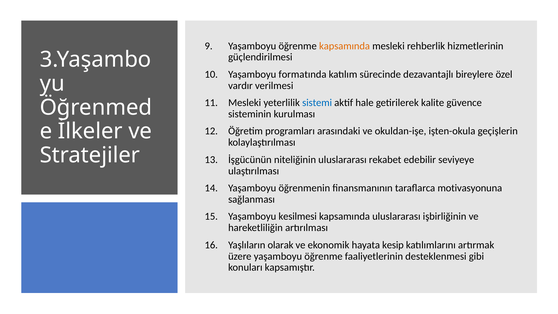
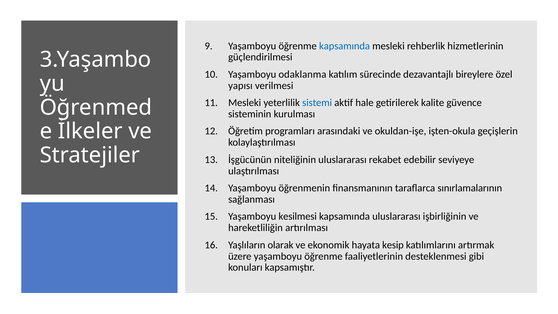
kapsamında at (345, 46) colour: orange -> blue
formatında: formatında -> odaklanma
vardır: vardır -> yapısı
motivasyonuna: motivasyonuna -> sınırlamalarının
